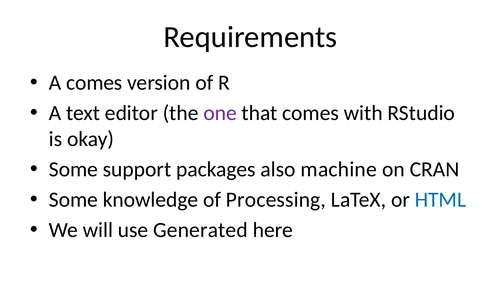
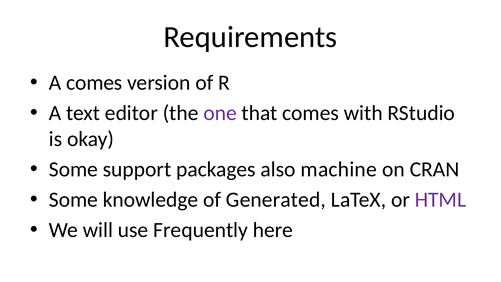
Processing: Processing -> Generated
HTML colour: blue -> purple
Generated: Generated -> Frequently
